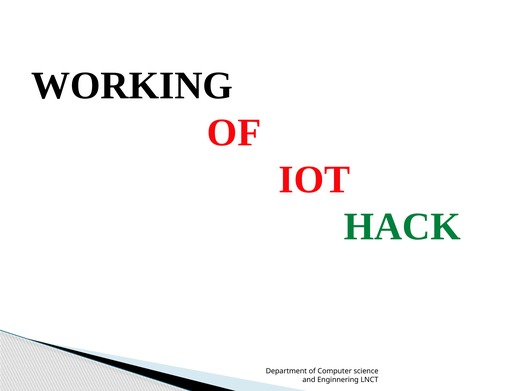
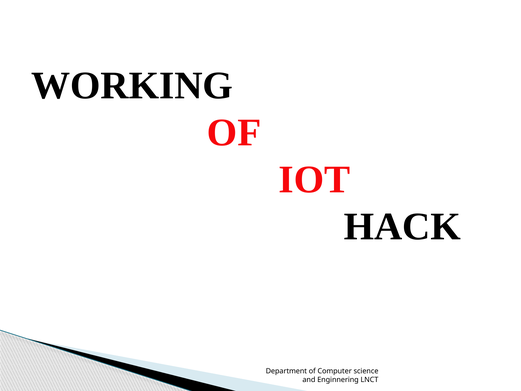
HACK colour: green -> black
